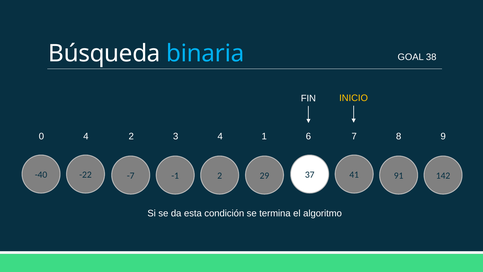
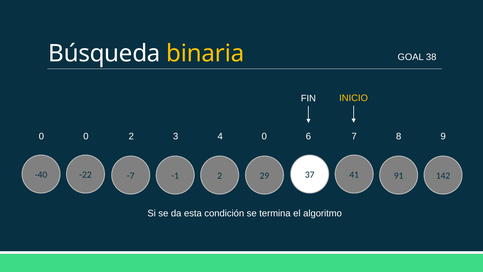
binaria colour: light blue -> yellow
0 4: 4 -> 0
4 1: 1 -> 0
